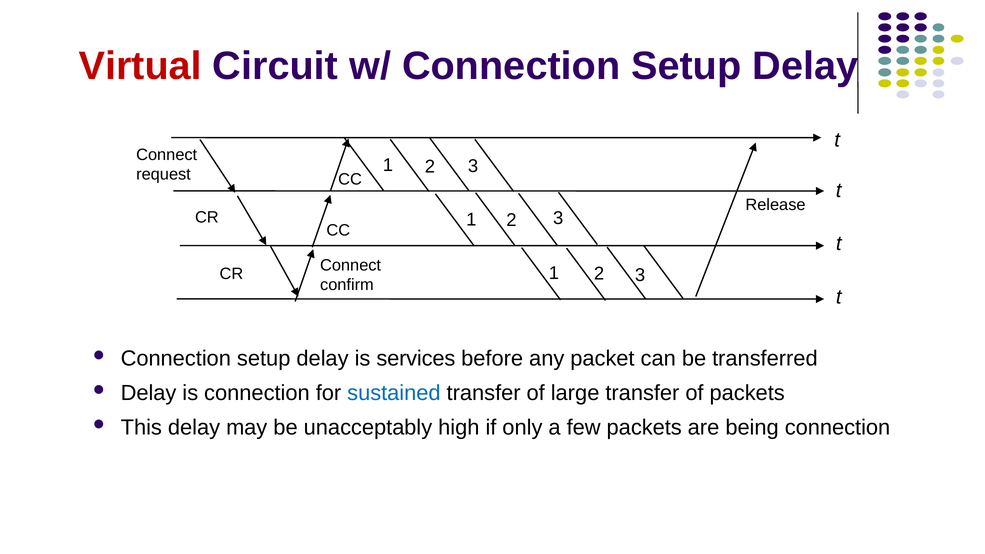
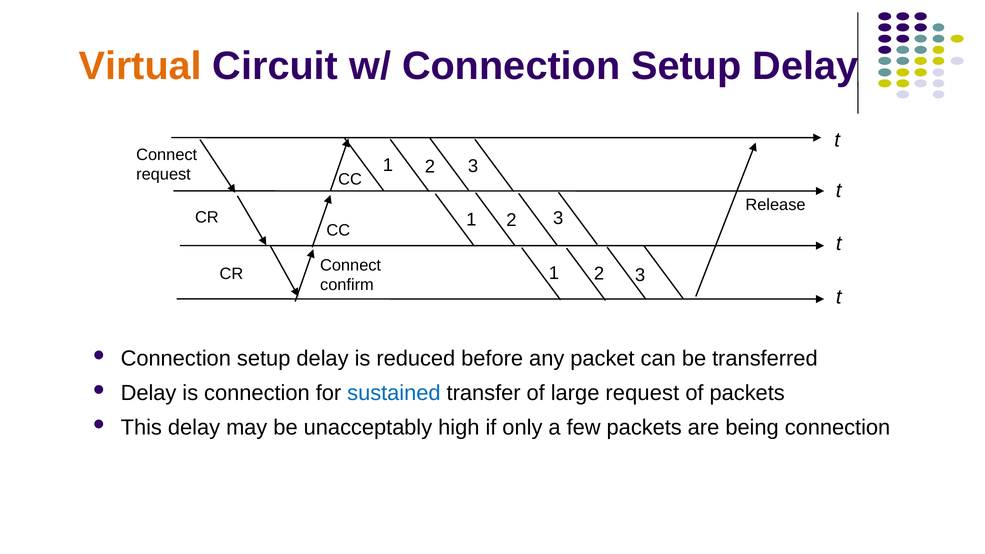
Virtual colour: red -> orange
services: services -> reduced
large transfer: transfer -> request
